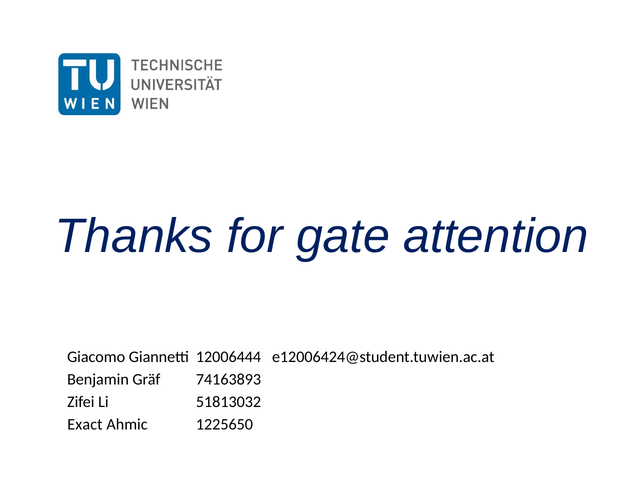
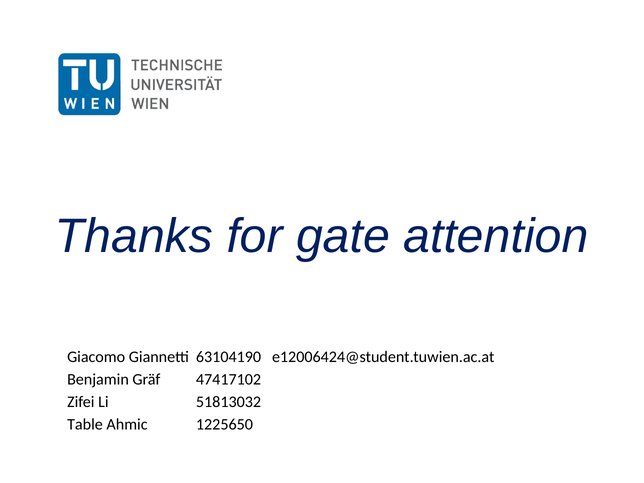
12006444: 12006444 -> 63104190
74163893: 74163893 -> 47417102
Exact: Exact -> Table
